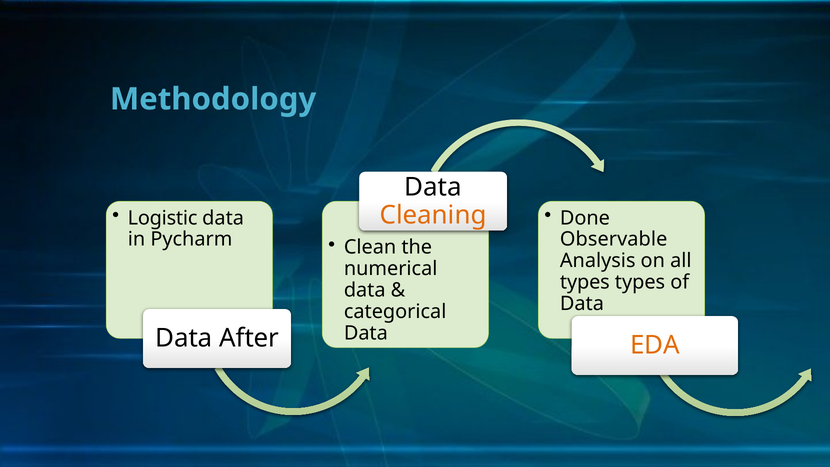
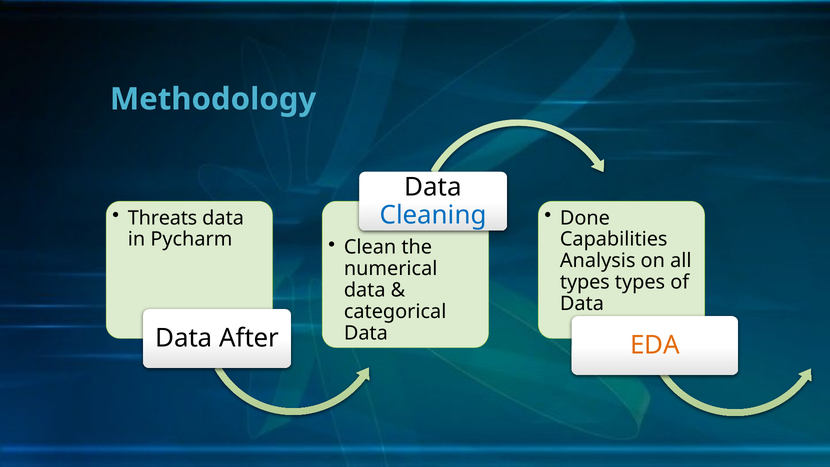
Cleaning colour: orange -> blue
Logistic: Logistic -> Threats
Observable: Observable -> Capabilities
